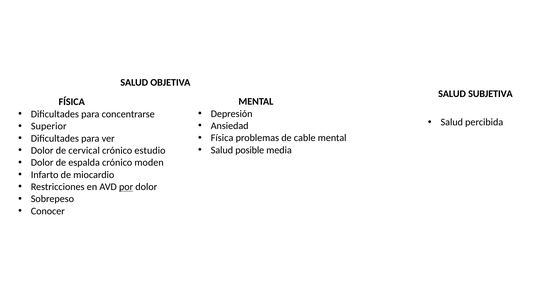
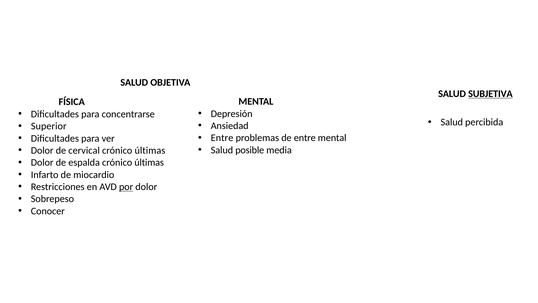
SUBJETIVA underline: none -> present
Física at (222, 138): Física -> Entre
de cable: cable -> entre
estudio at (150, 150): estudio -> últimas
espalda crónico moden: moden -> últimas
